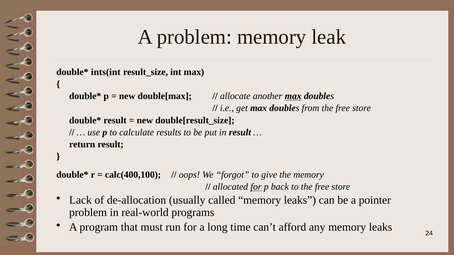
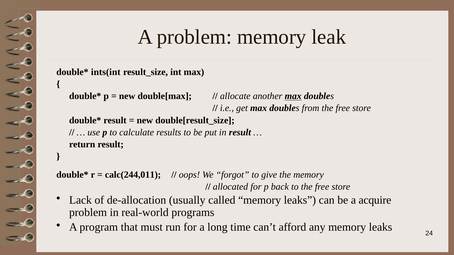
calc(400,100: calc(400,100 -> calc(244,011
for at (256, 187) underline: present -> none
pointer: pointer -> acquire
